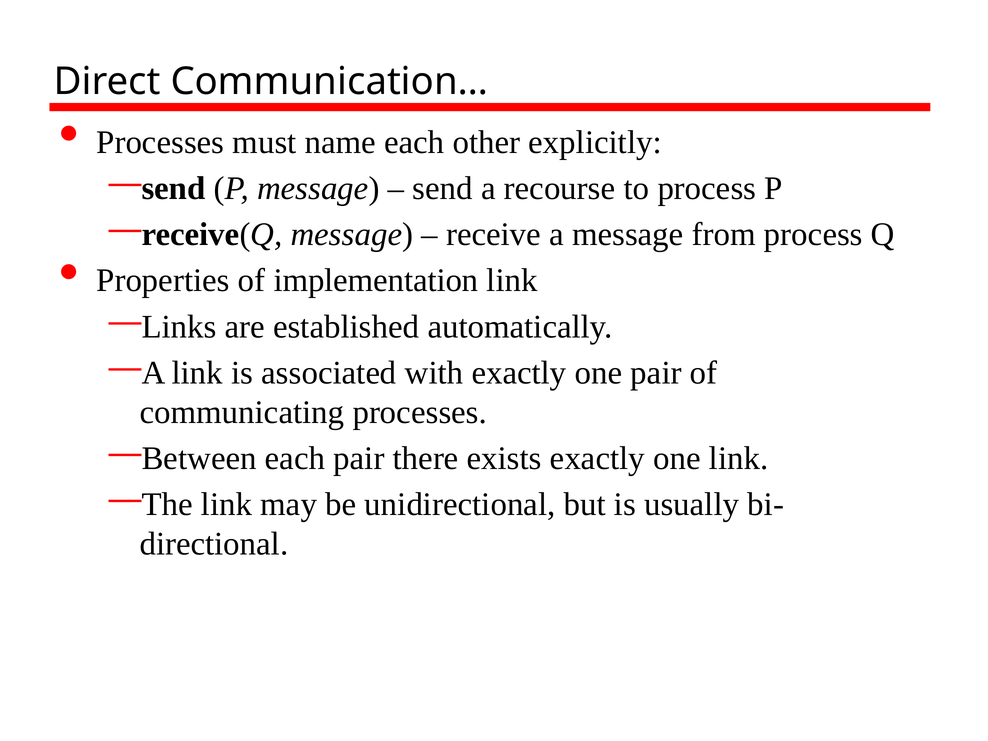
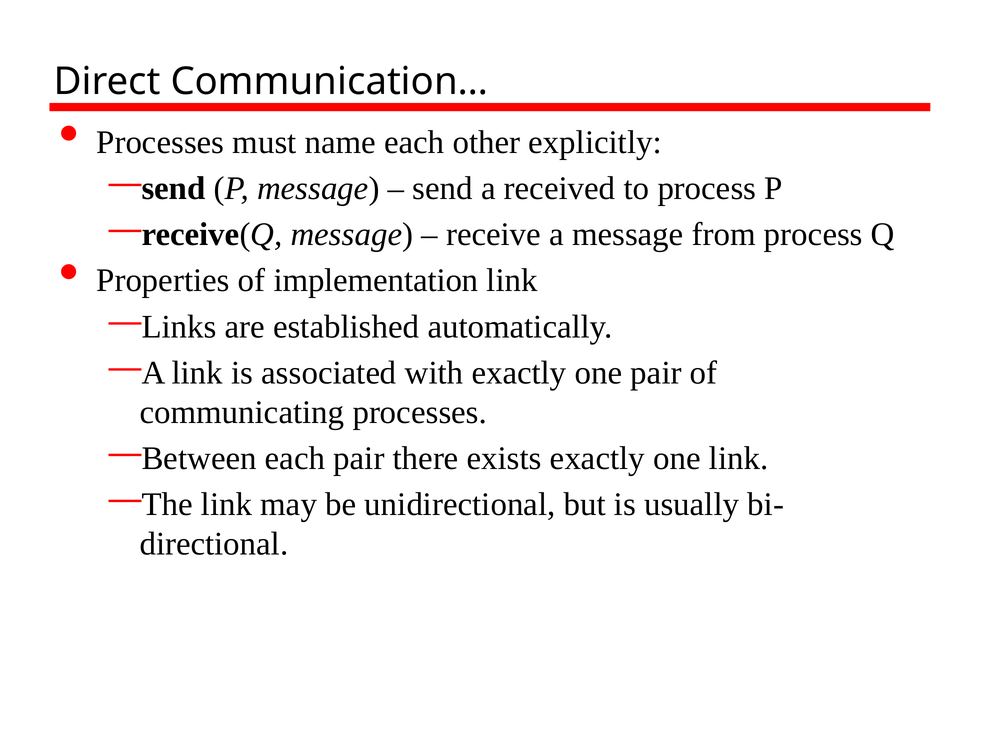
recourse: recourse -> received
